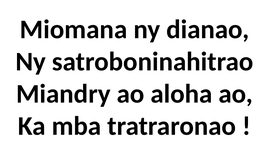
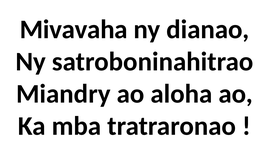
Miomana: Miomana -> Mivavaha
